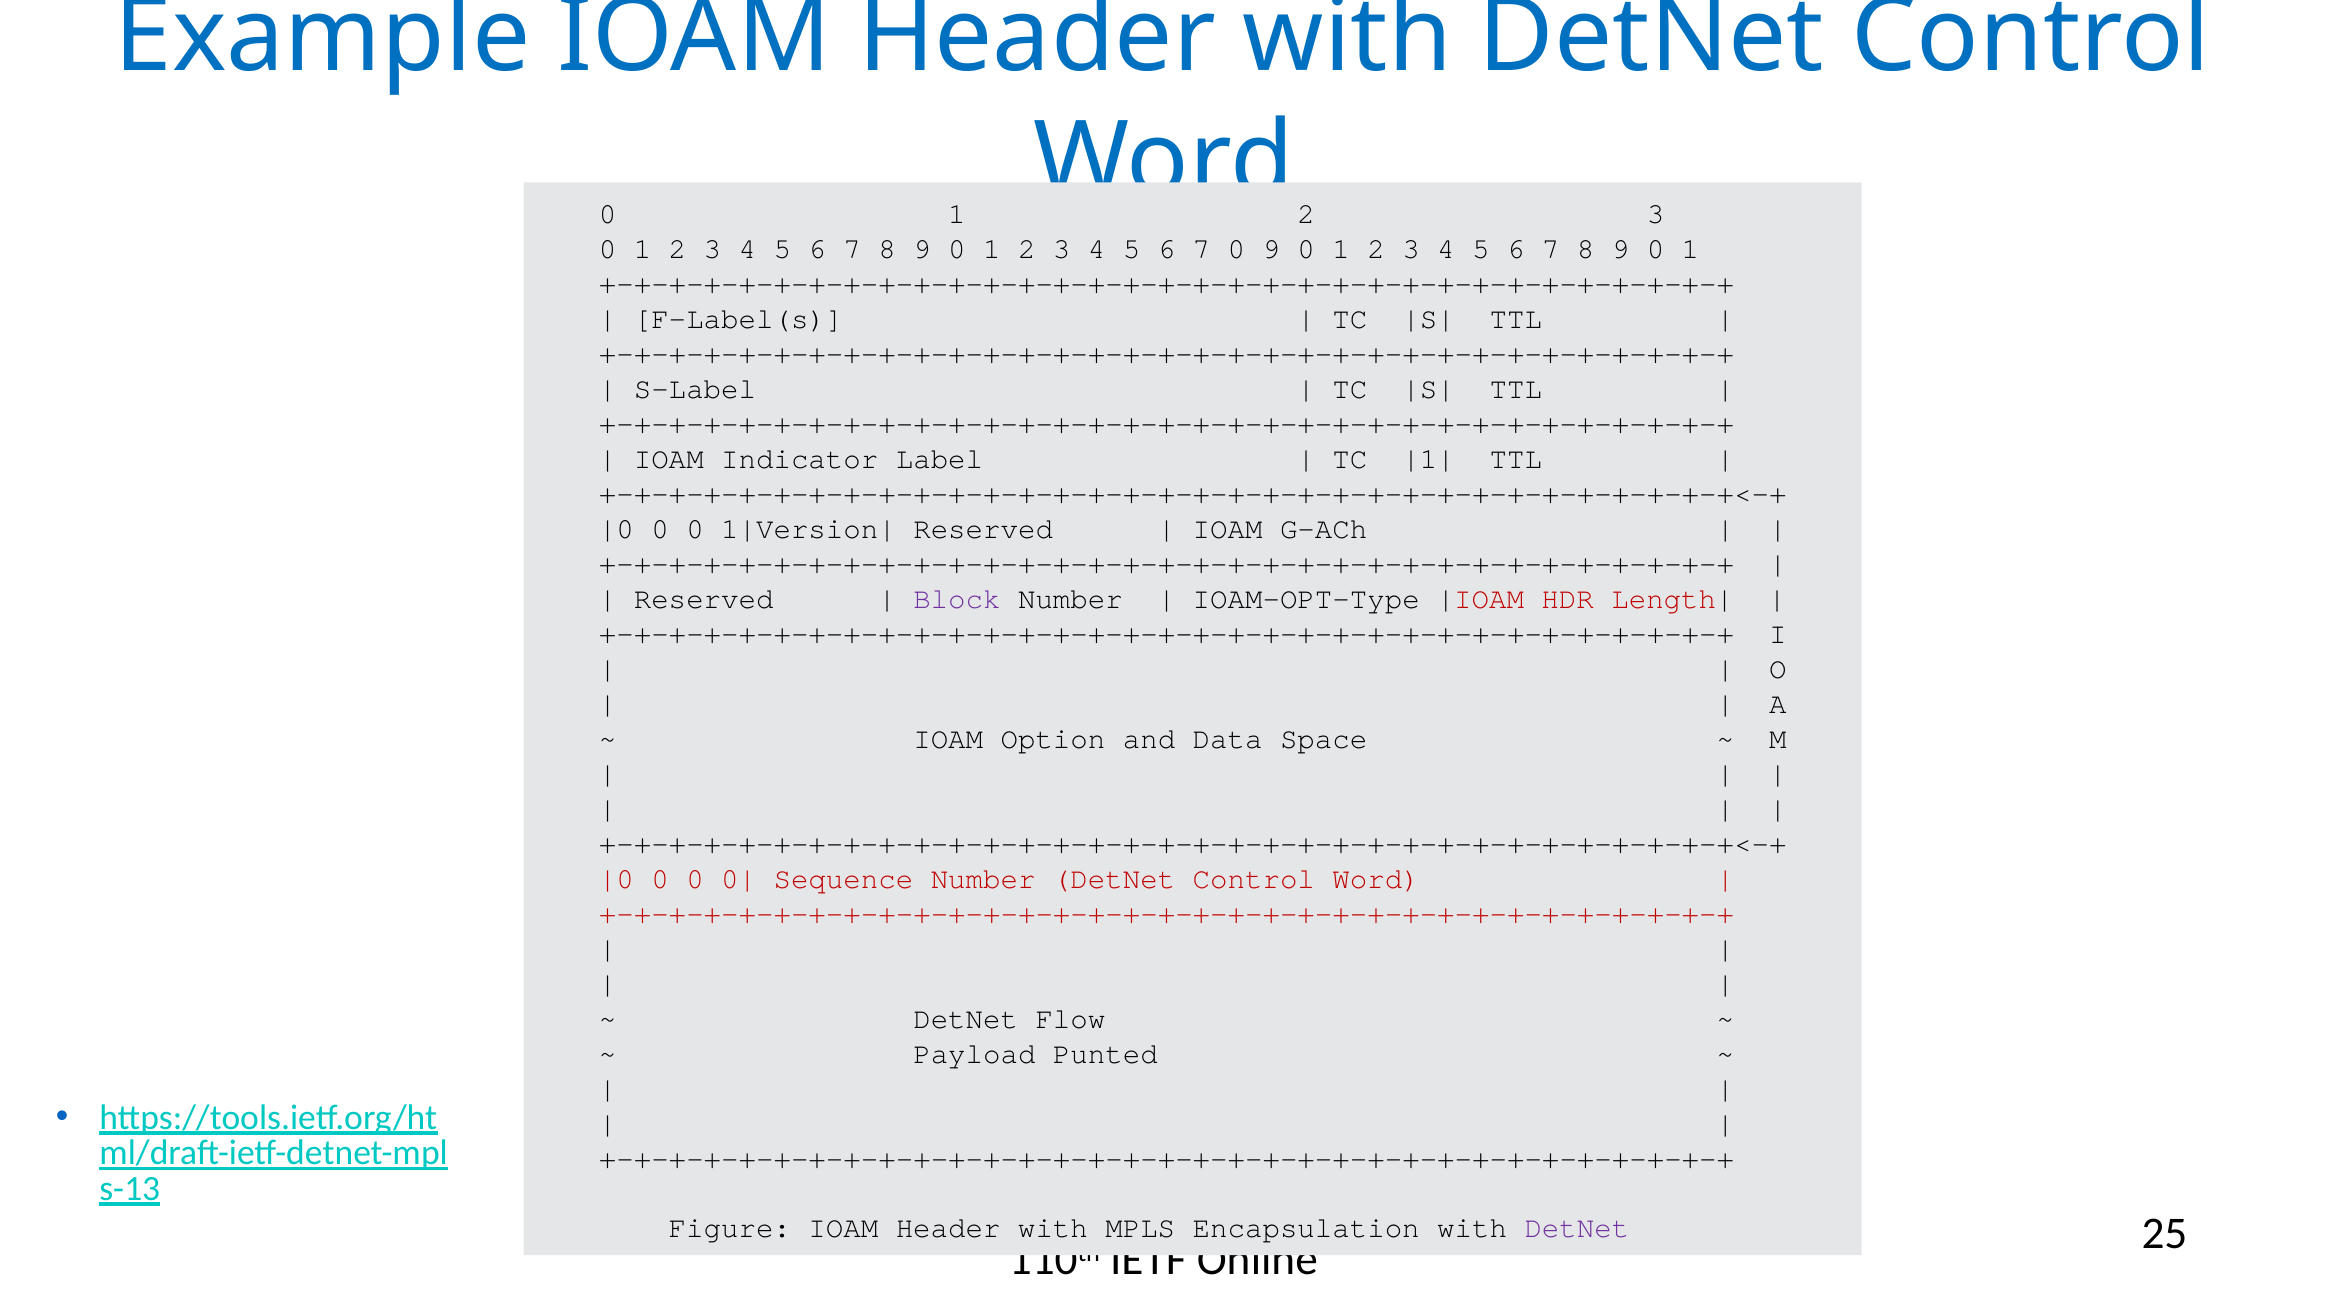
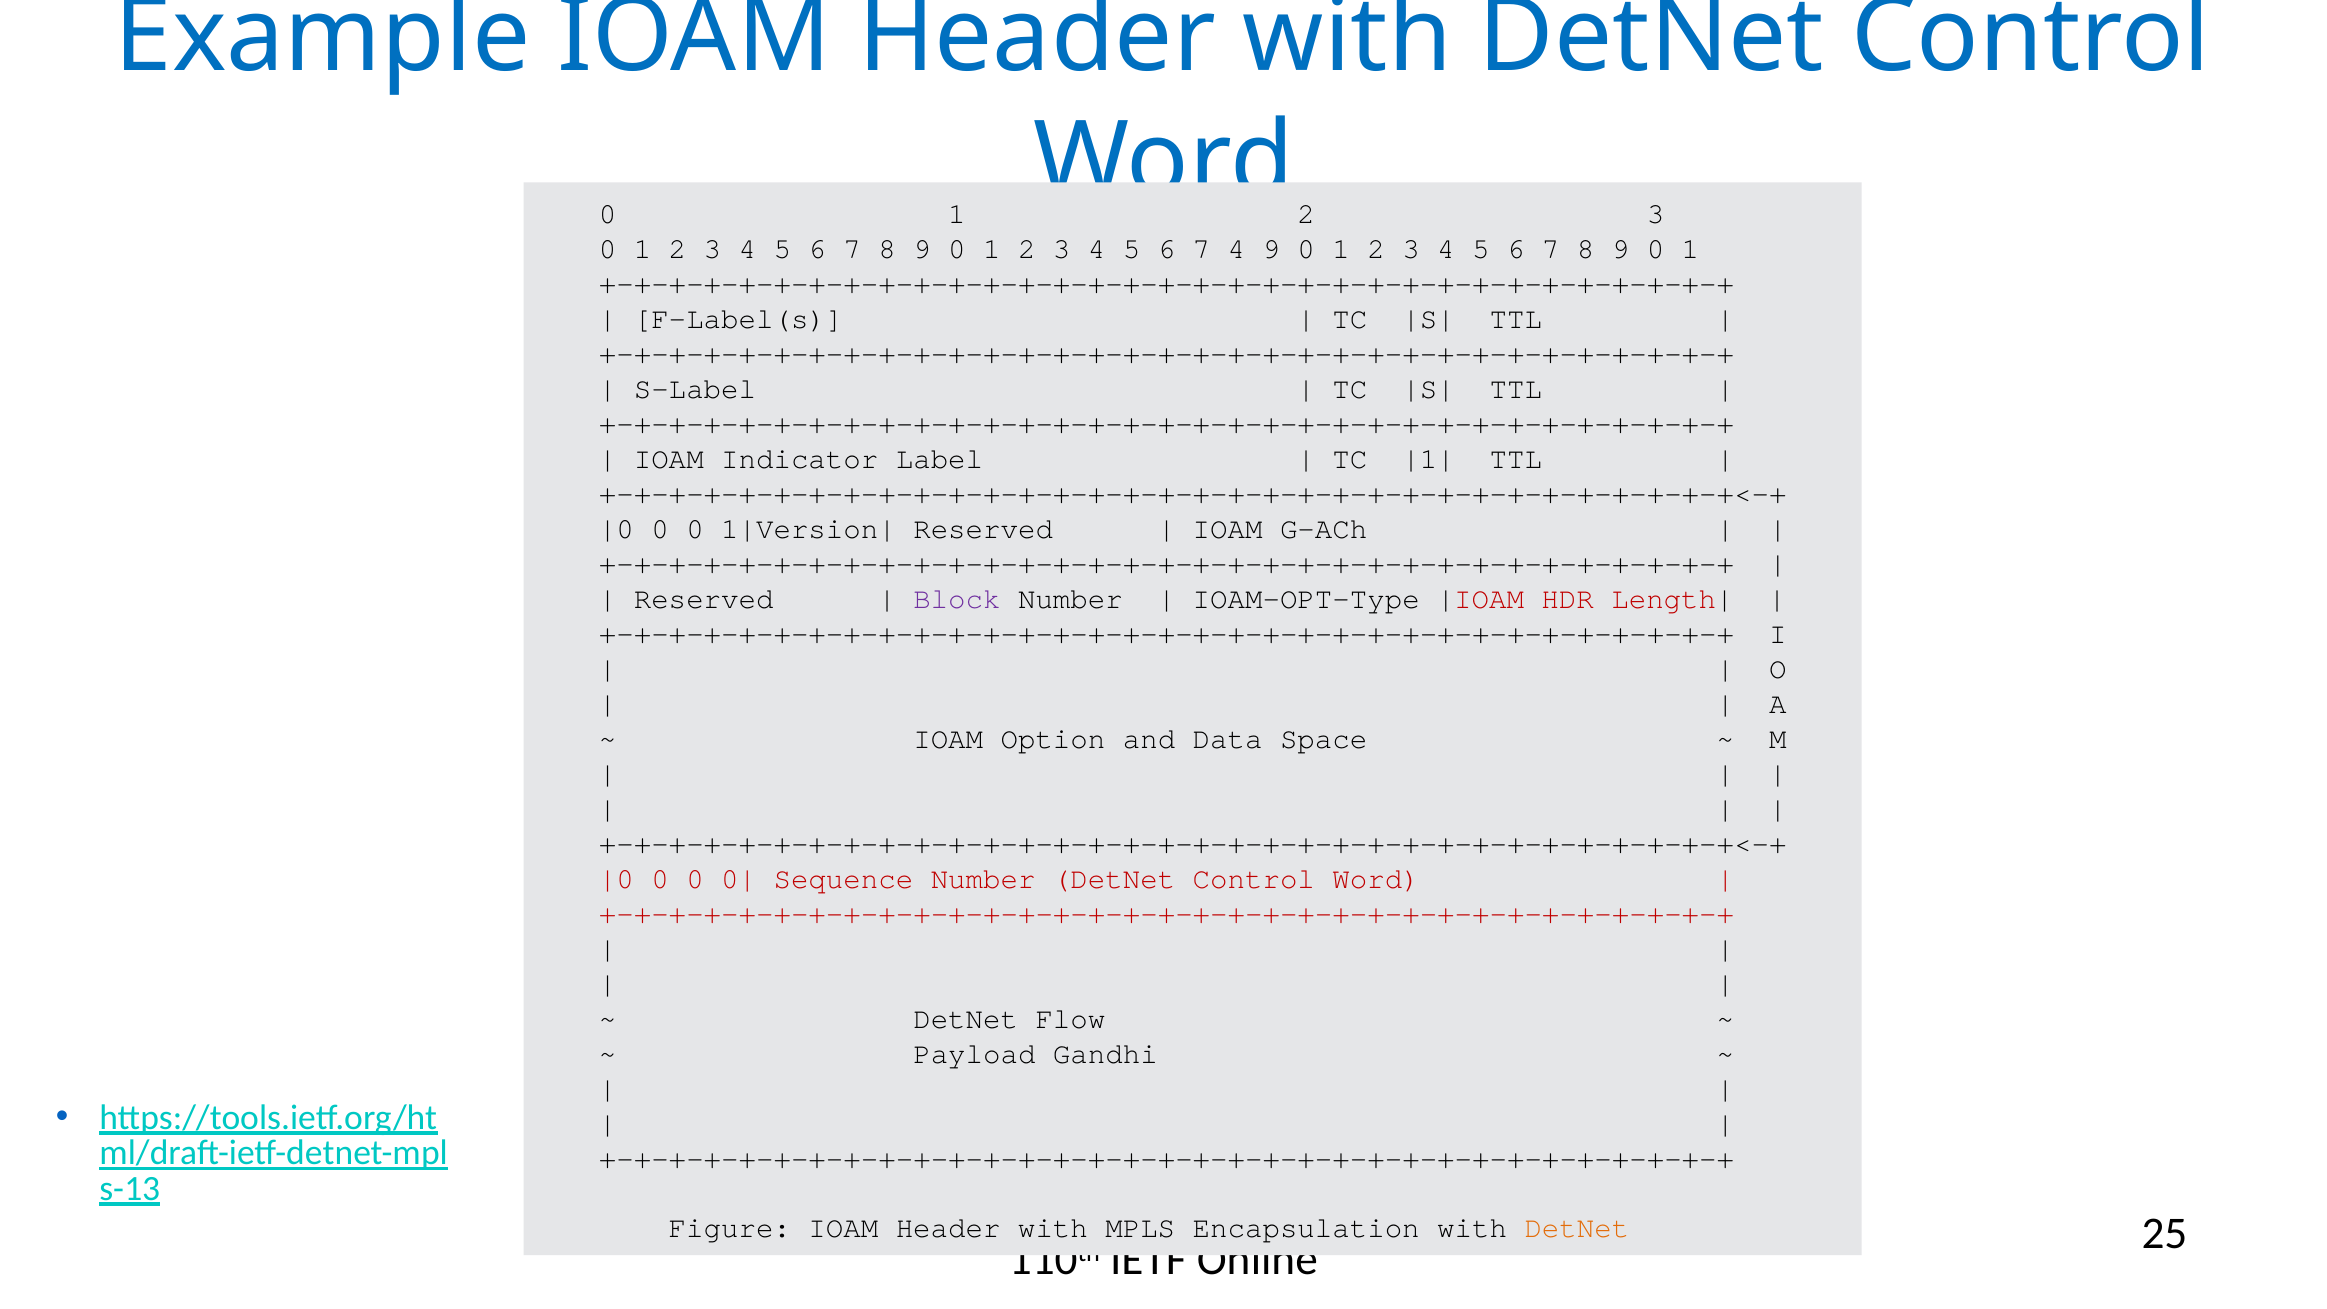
7 0: 0 -> 4
Punted: Punted -> Gandhi
DetNet at (1577, 1228) colour: purple -> orange
